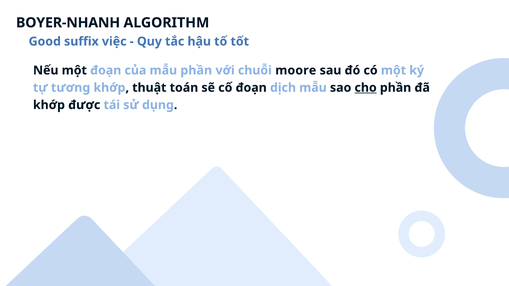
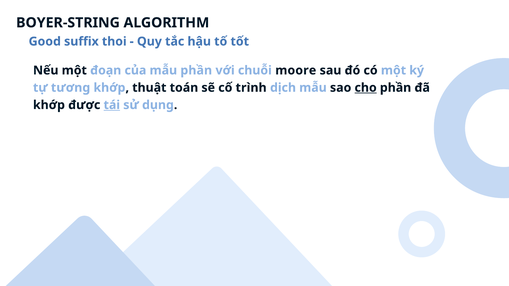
BOYER-NHANH: BOYER-NHANH -> BOYER-STRING
việc: việc -> thoi
cố đoạn: đoạn -> trình
tái underline: none -> present
